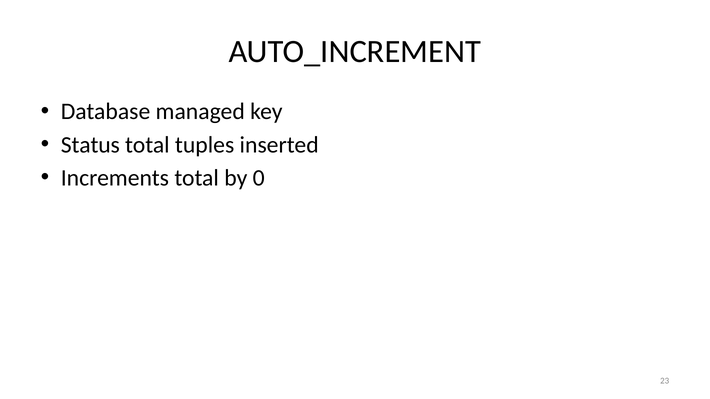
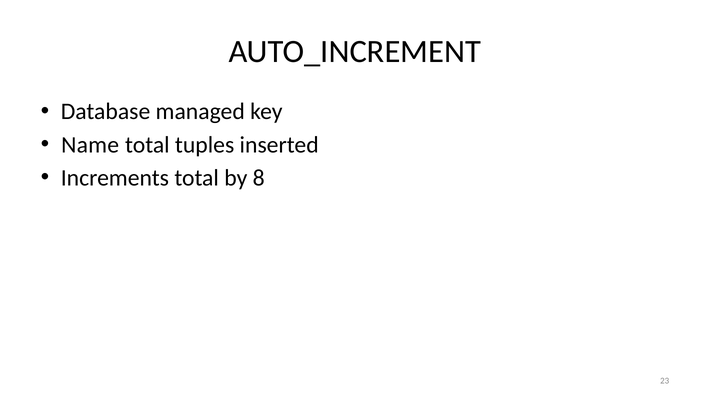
Status: Status -> Name
0: 0 -> 8
